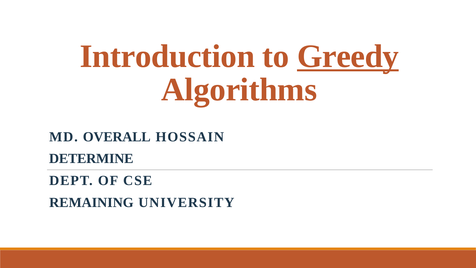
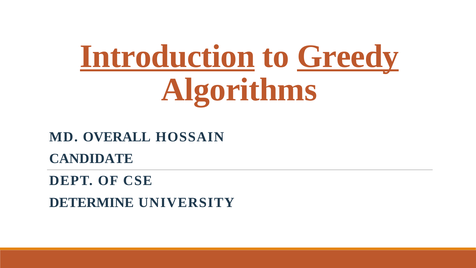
Introduction underline: none -> present
DETERMINE: DETERMINE -> CANDIDATE
REMAINING: REMAINING -> DETERMINE
